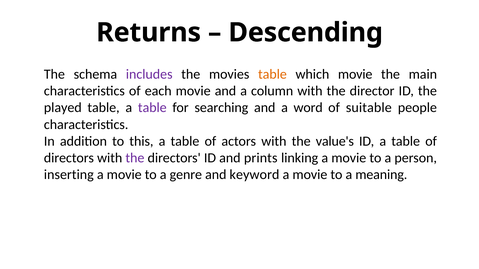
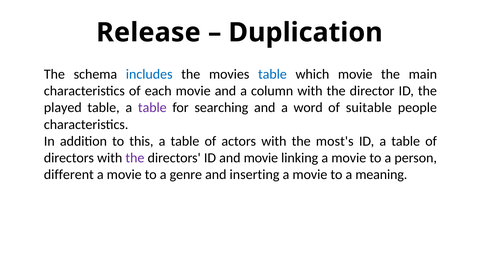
Returns: Returns -> Release
Descending: Descending -> Duplication
includes colour: purple -> blue
table at (272, 74) colour: orange -> blue
value's: value's -> most's
and prints: prints -> movie
inserting: inserting -> different
keyword: keyword -> inserting
